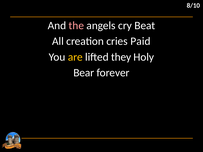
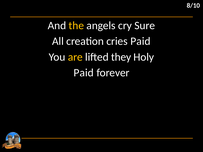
the colour: pink -> yellow
Beat: Beat -> Sure
Bear at (84, 73): Bear -> Paid
